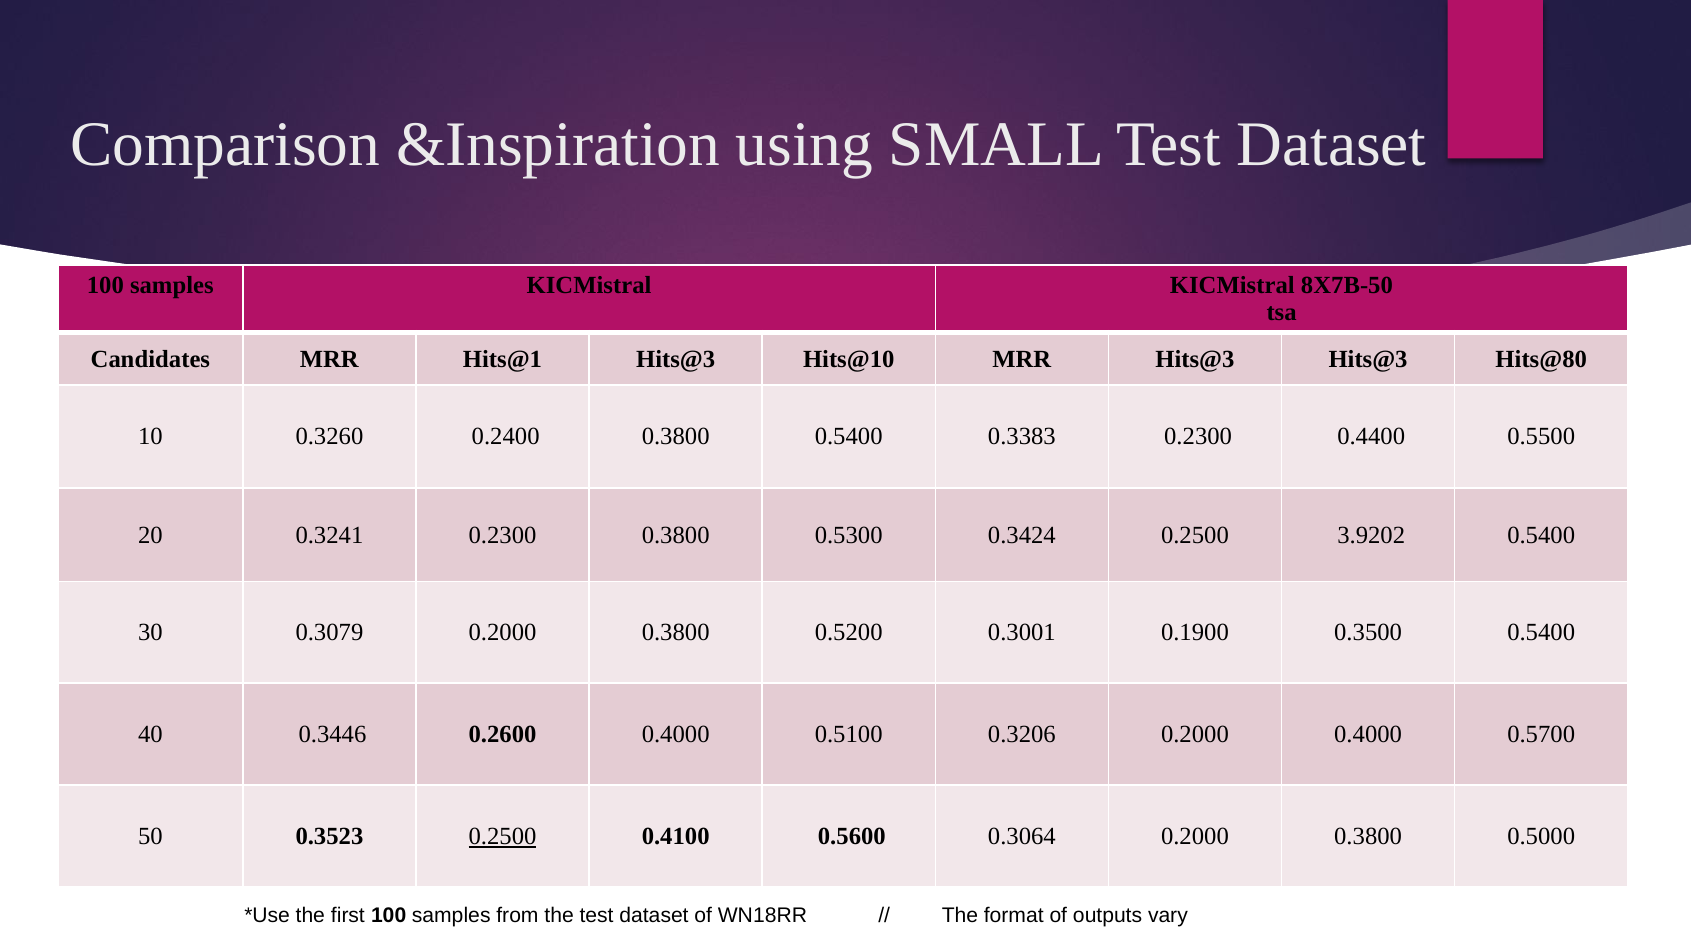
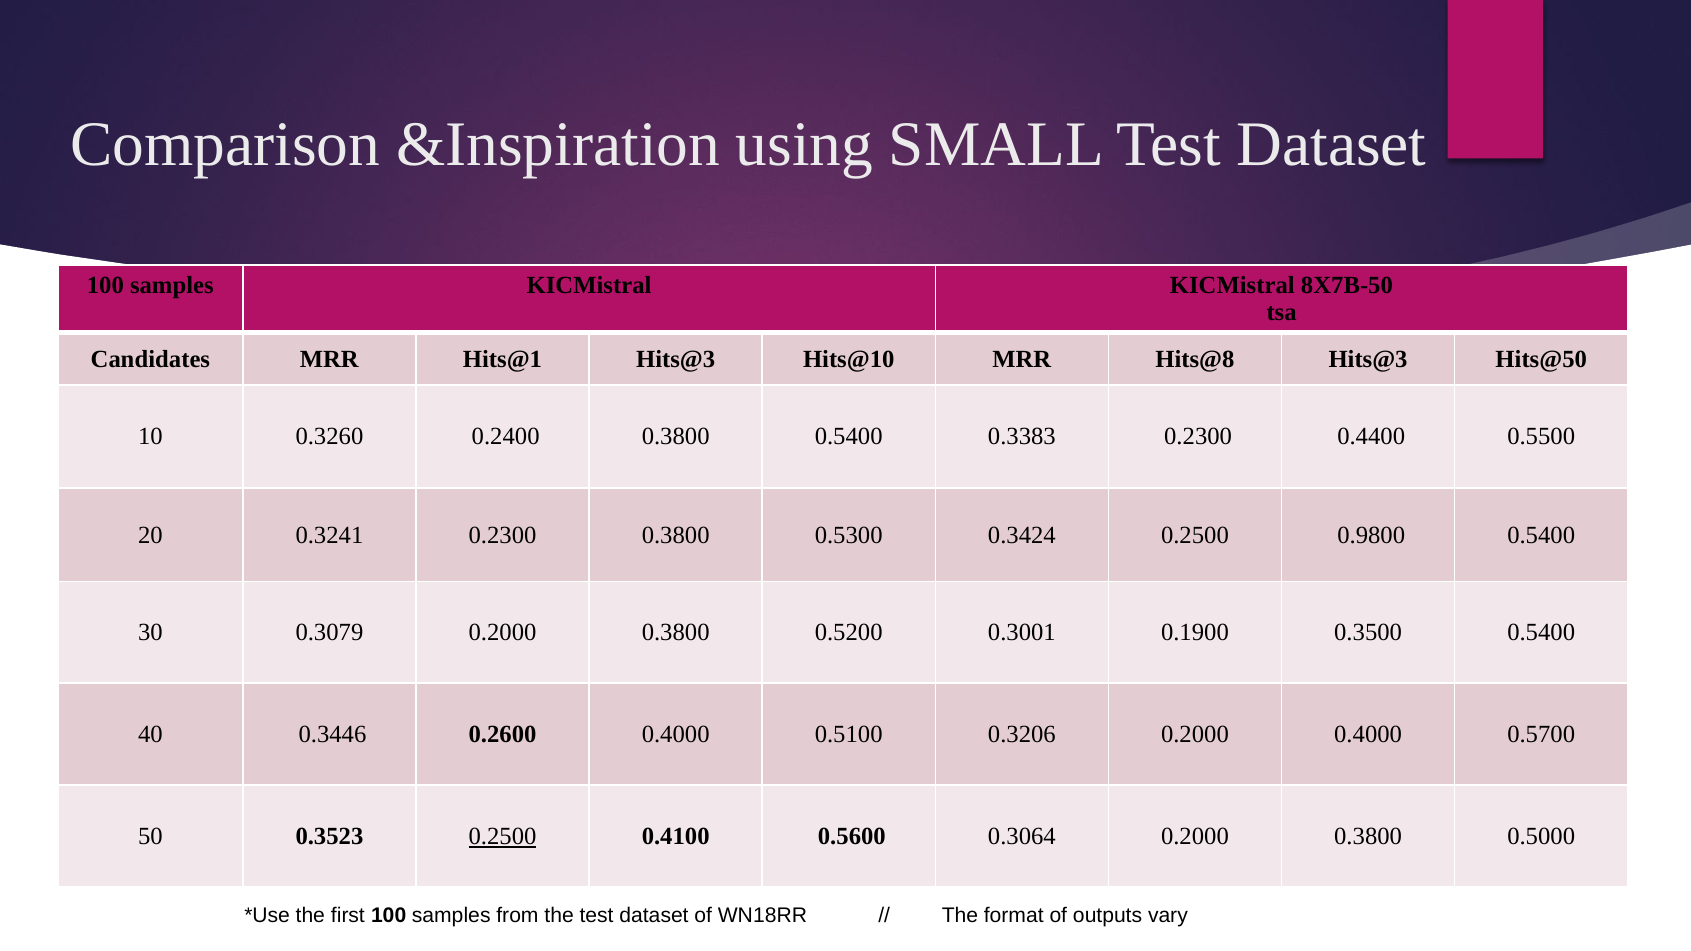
MRR Hits@3: Hits@3 -> Hits@8
Hits@80: Hits@80 -> Hits@50
3.9202: 3.9202 -> 0.9800
